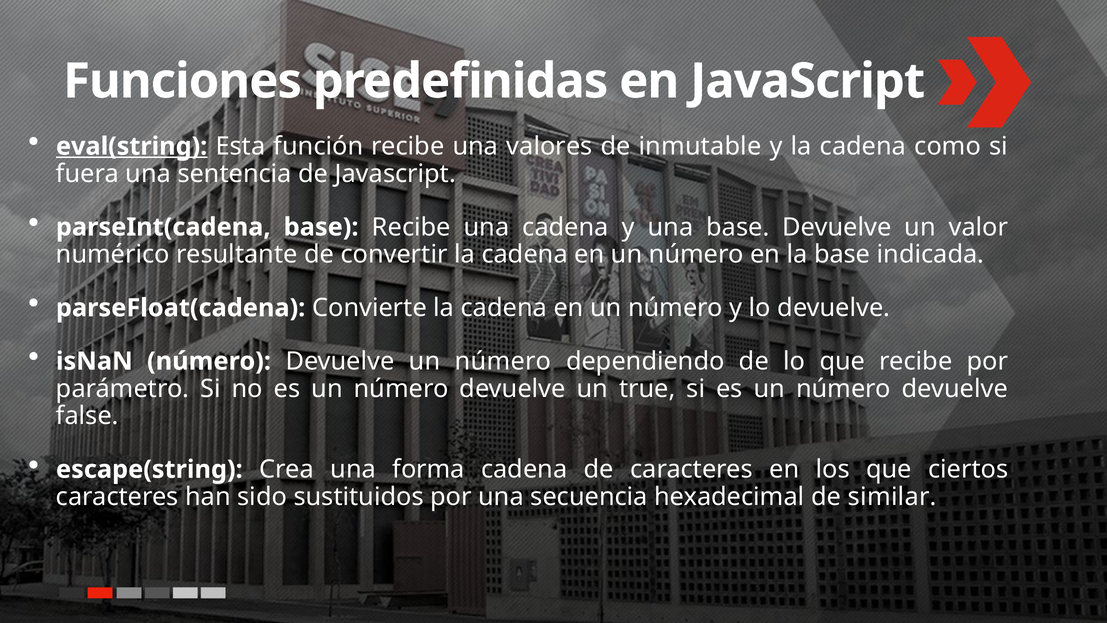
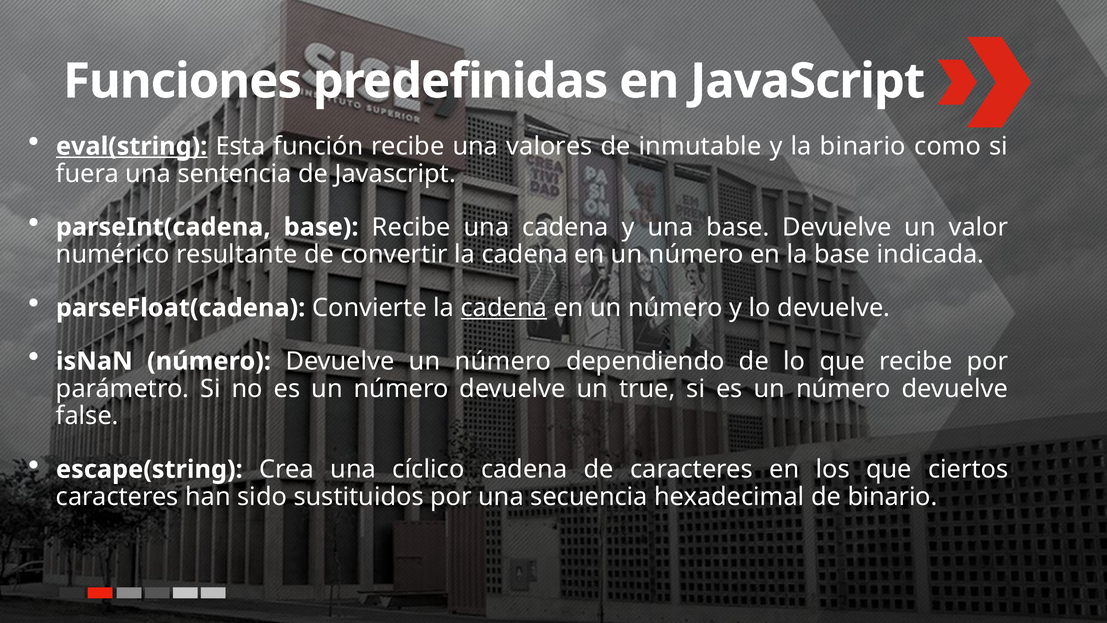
y la cadena: cadena -> binario
cadena at (504, 308) underline: none -> present
forma: forma -> cíclico
de similar: similar -> binario
